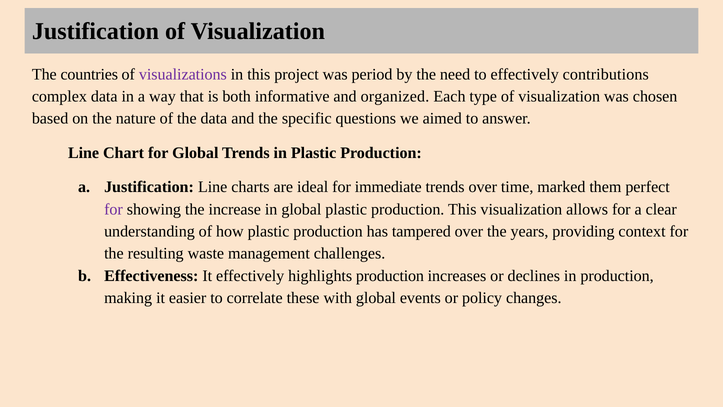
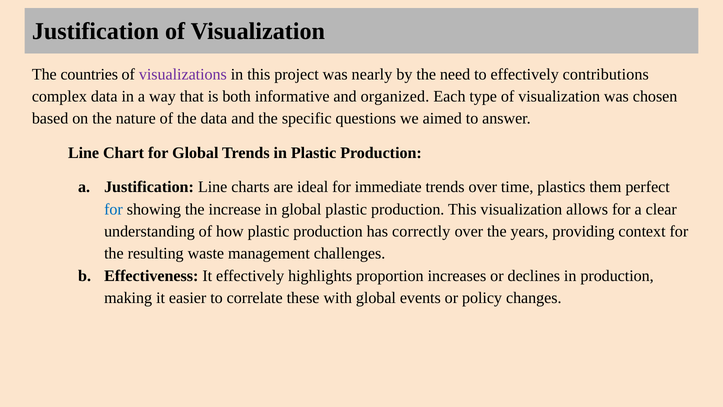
period: period -> nearly
marked: marked -> plastics
for at (114, 209) colour: purple -> blue
tampered: tampered -> correctly
highlights production: production -> proportion
